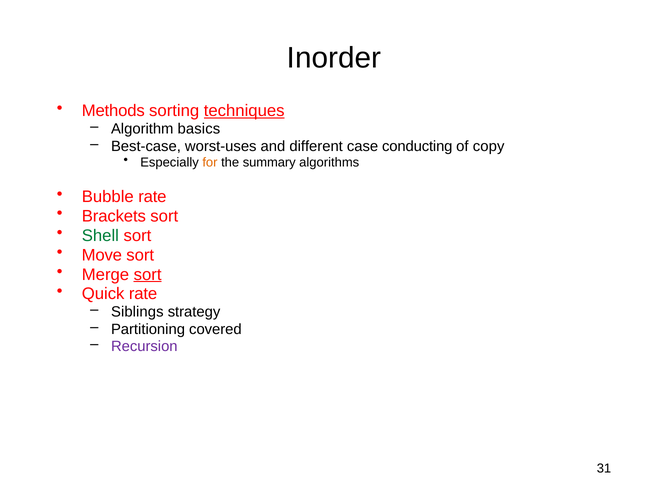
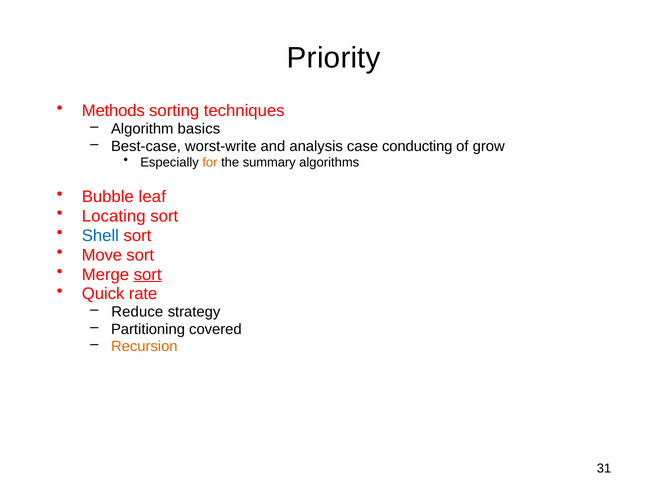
Inorder: Inorder -> Priority
techniques underline: present -> none
worst-uses: worst-uses -> worst-write
different: different -> analysis
copy: copy -> grow
Bubble rate: rate -> leaf
Brackets: Brackets -> Locating
Shell colour: green -> blue
Siblings: Siblings -> Reduce
Recursion colour: purple -> orange
